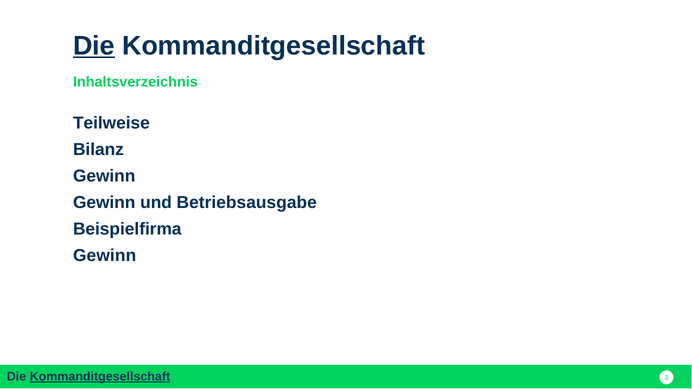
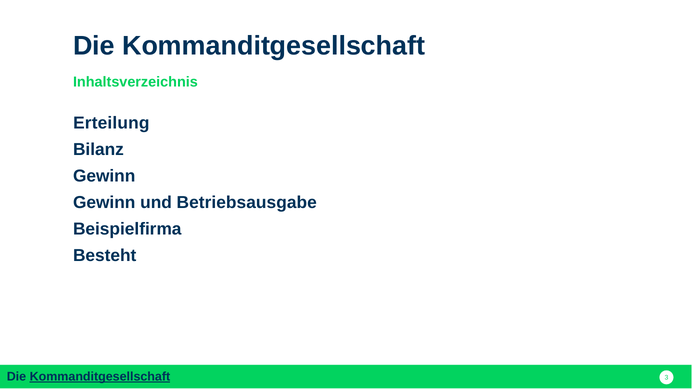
Die at (94, 46) underline: present -> none
Teilweise: Teilweise -> Erteilung
Gewinn at (105, 256): Gewinn -> Besteht
